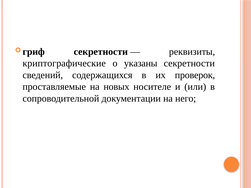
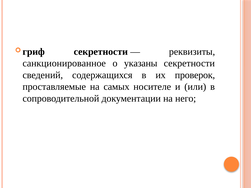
криптографические: криптографические -> санкционированное
новых: новых -> самых
